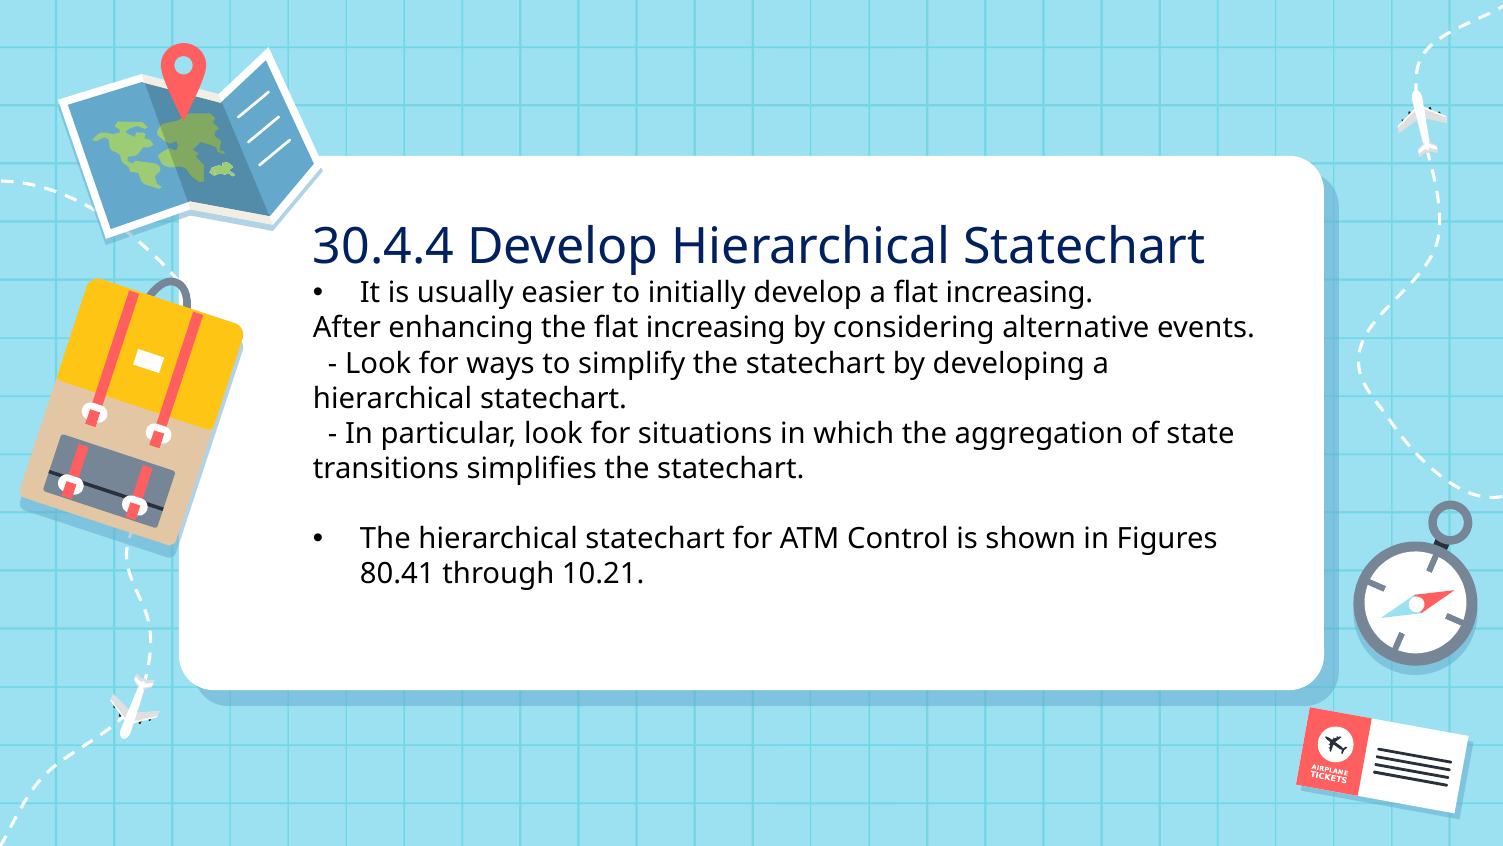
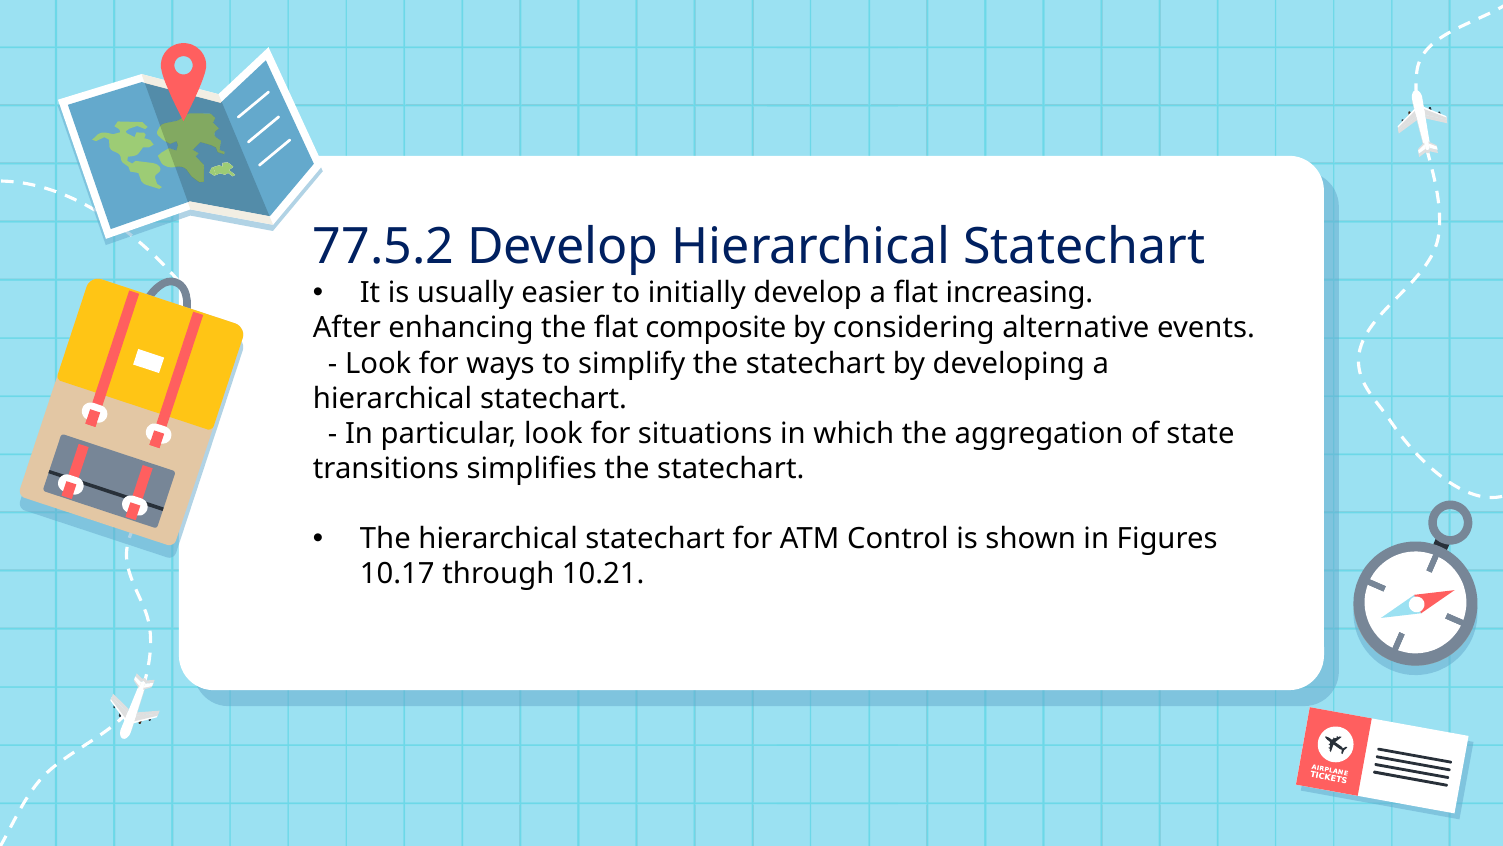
30.4.4: 30.4.4 -> 77.5.2
the flat increasing: increasing -> composite
80.41: 80.41 -> 10.17
